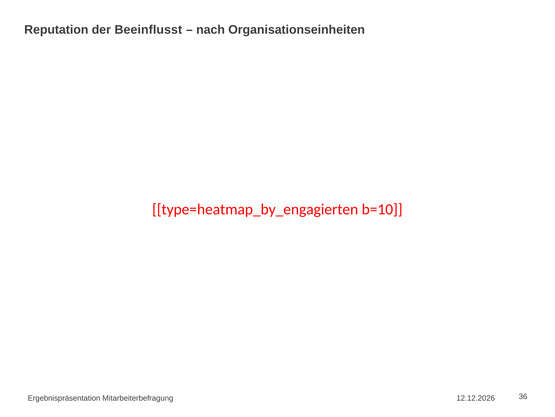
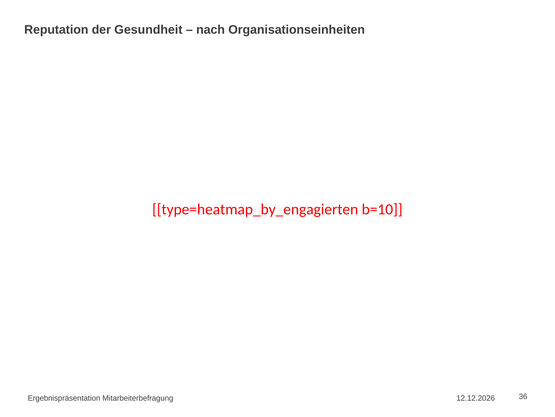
Beeinflusst: Beeinflusst -> Gesundheit
